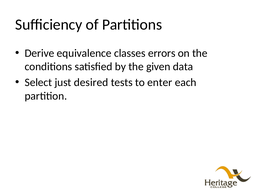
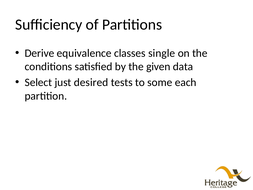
errors: errors -> single
enter: enter -> some
